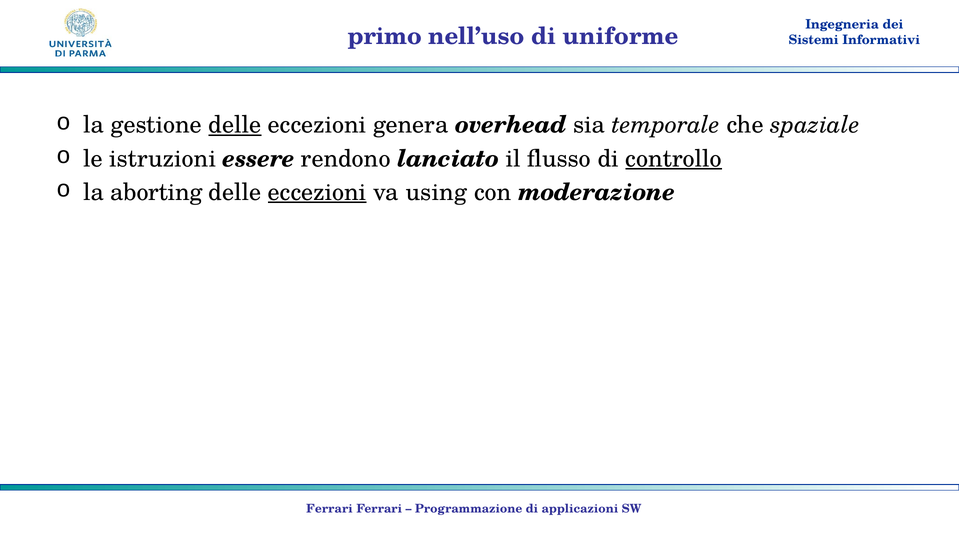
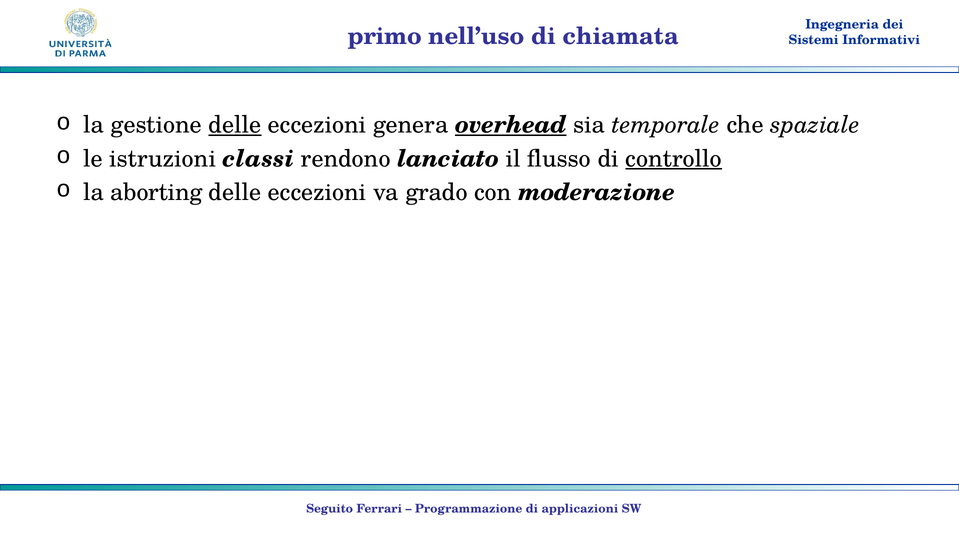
uniforme: uniforme -> chiamata
overhead underline: none -> present
essere: essere -> classi
eccezioni at (317, 192) underline: present -> none
using: using -> grado
Ferrari at (329, 509): Ferrari -> Seguito
